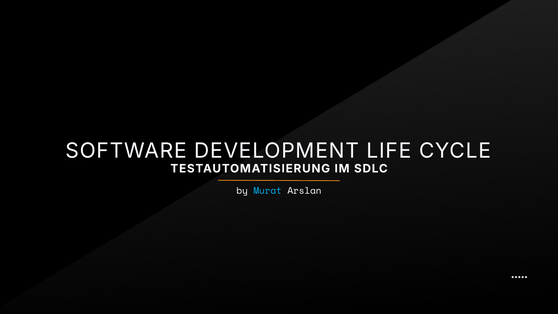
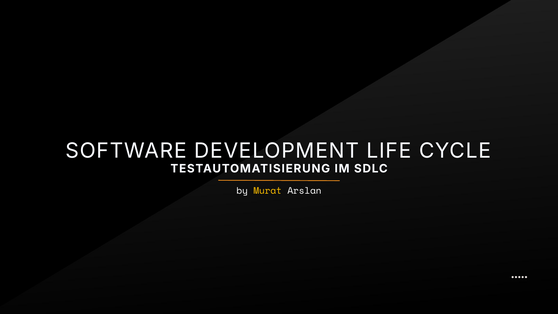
Murat colour: light blue -> yellow
